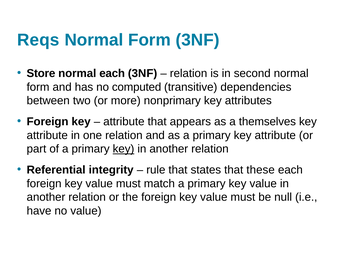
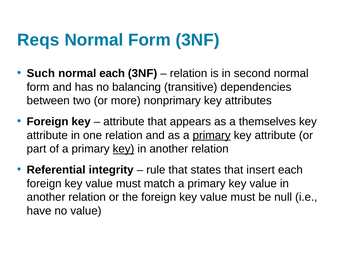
Store: Store -> Such
computed: computed -> balancing
primary at (212, 135) underline: none -> present
these: these -> insert
